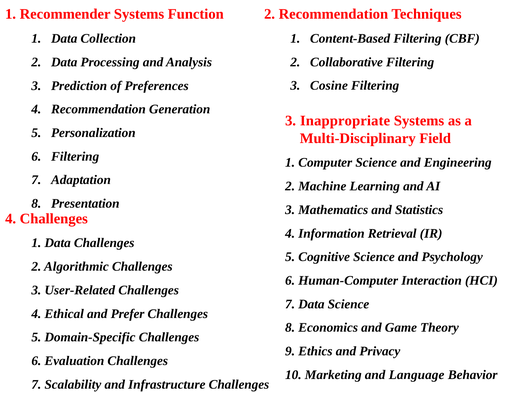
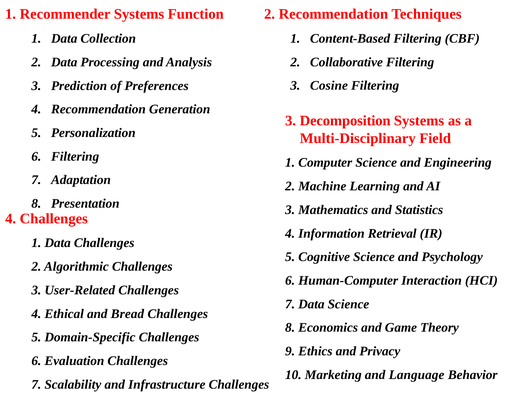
Inappropriate: Inappropriate -> Decomposition
Prefer: Prefer -> Bread
